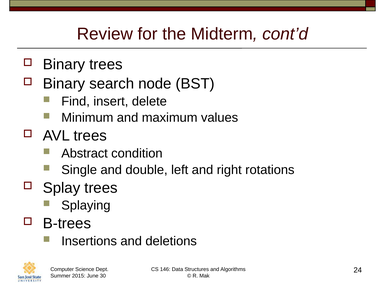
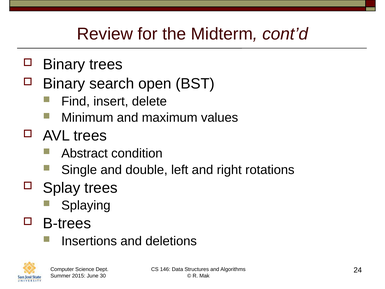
node: node -> open
